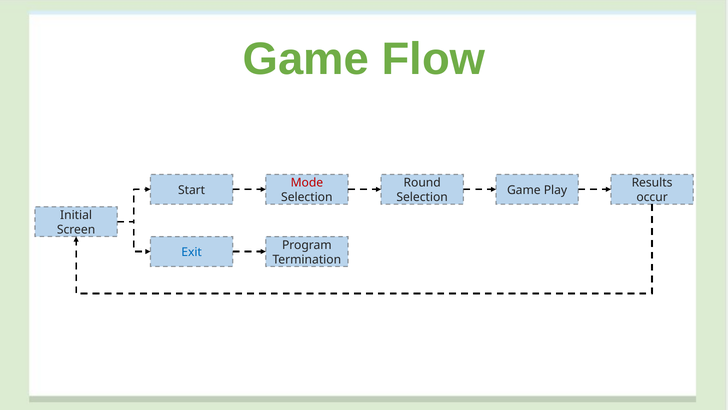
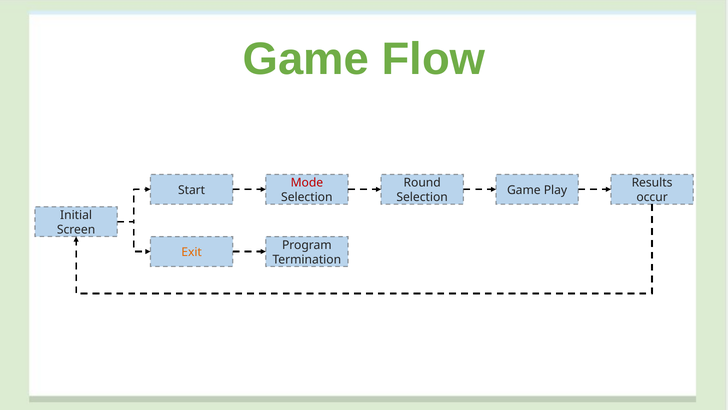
Exit colour: blue -> orange
